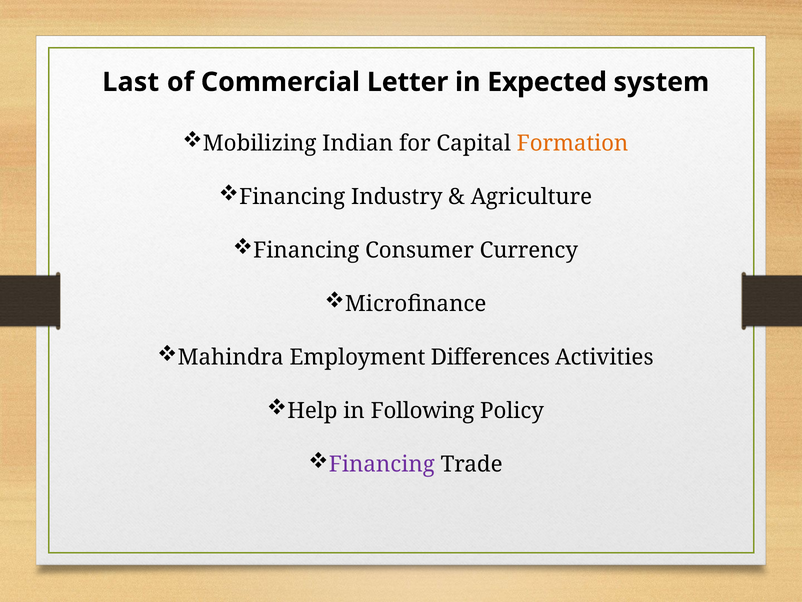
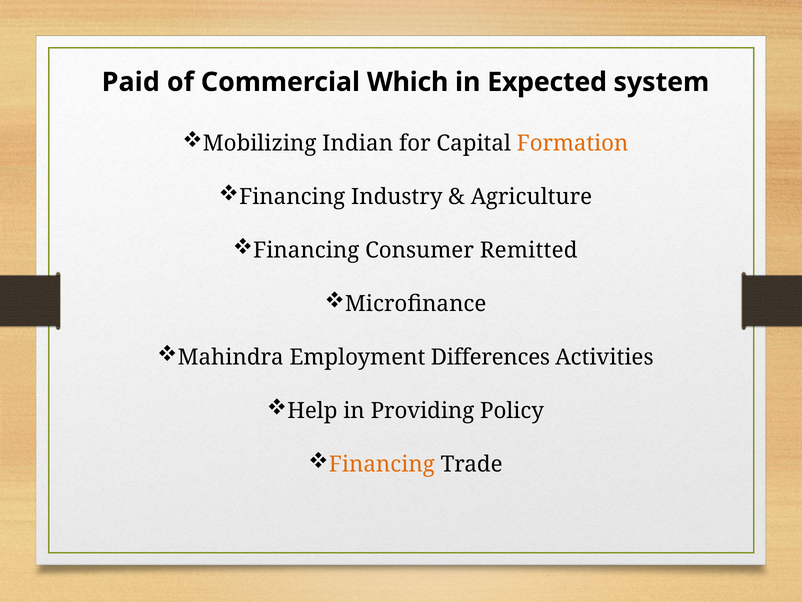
Last: Last -> Paid
Letter: Letter -> Which
Currency: Currency -> Remitted
Following: Following -> Providing
Financing at (382, 464) colour: purple -> orange
